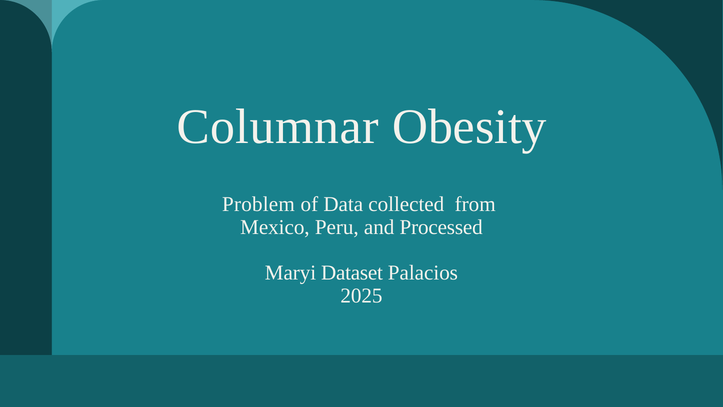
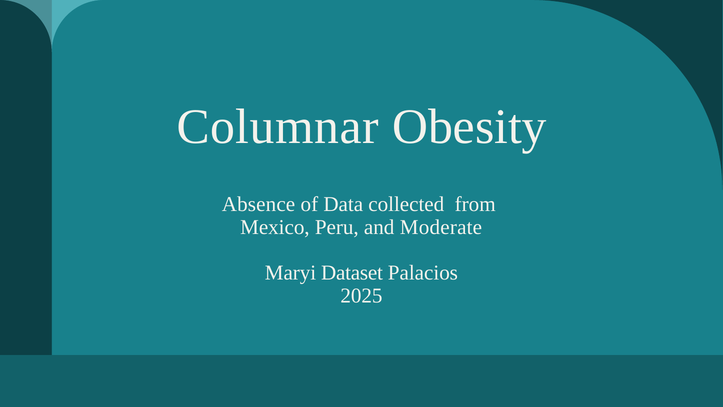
Problem: Problem -> Absence
Processed: Processed -> Moderate
